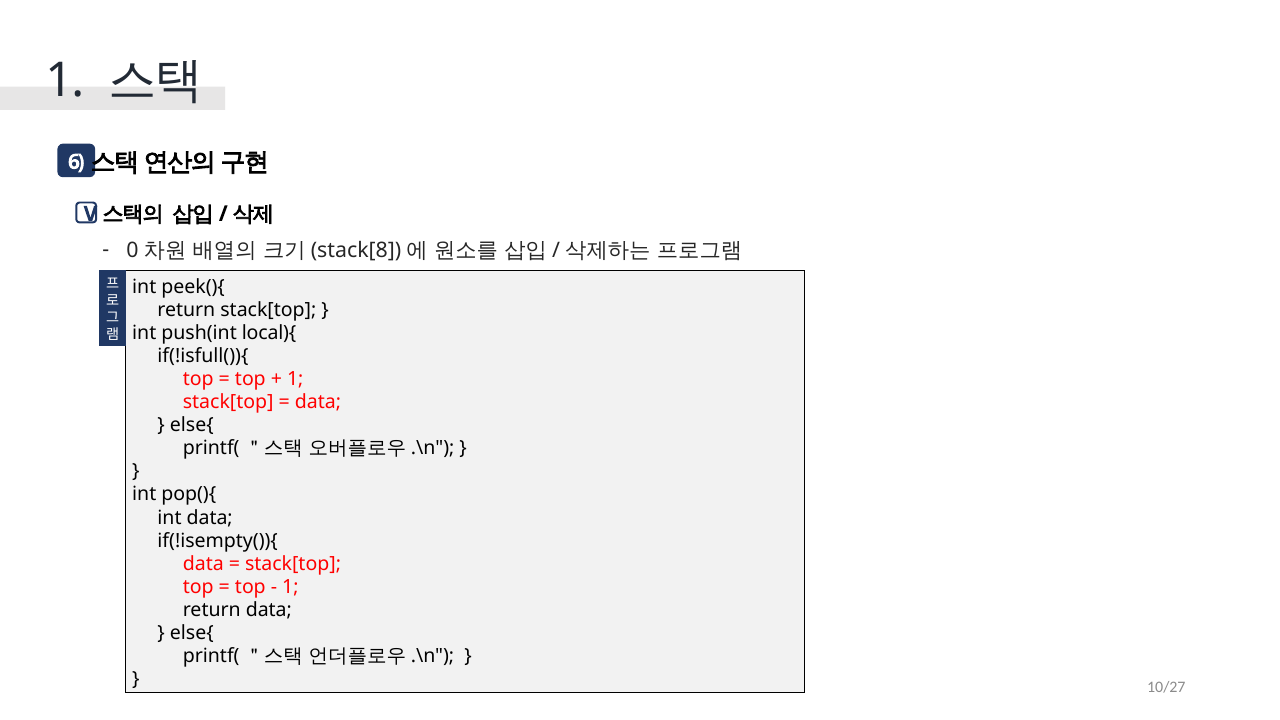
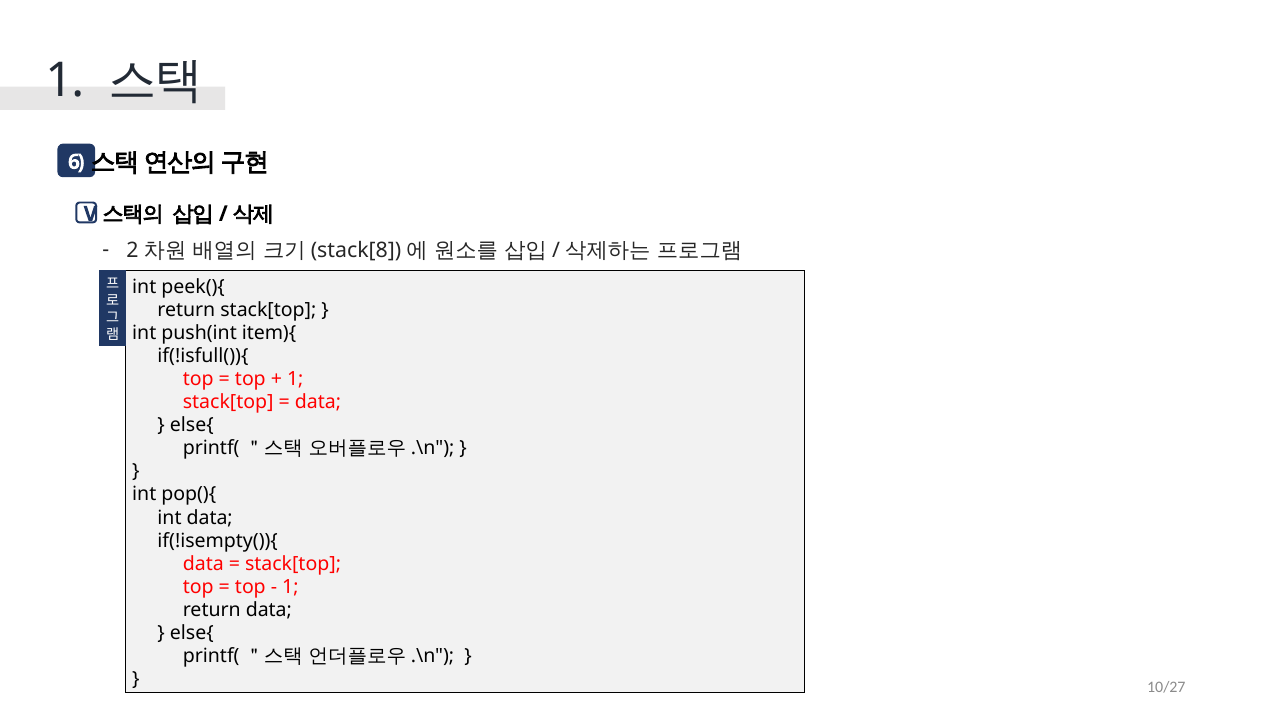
0: 0 -> 2
local){: local){ -> item){
